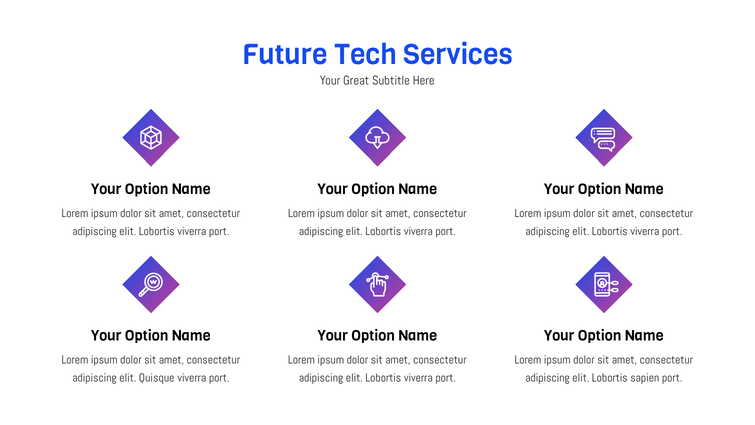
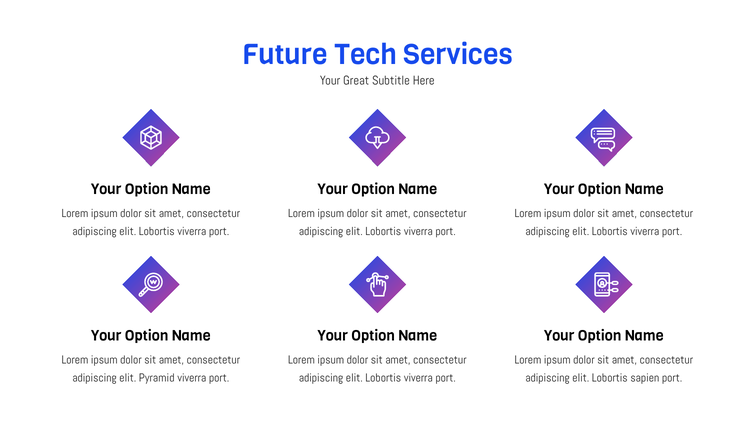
Quisque: Quisque -> Pyramid
